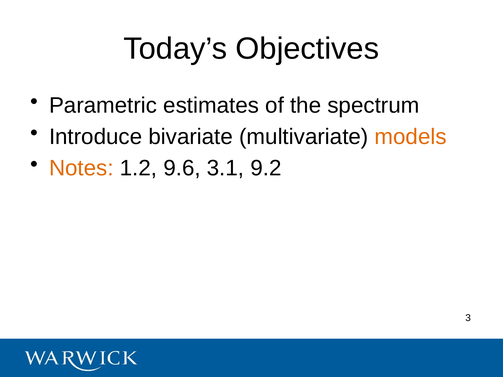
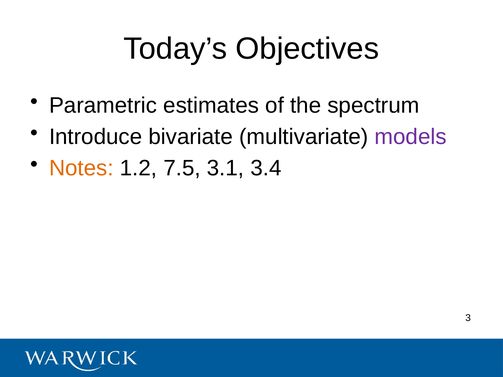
models colour: orange -> purple
9.6: 9.6 -> 7.5
9.2: 9.2 -> 3.4
